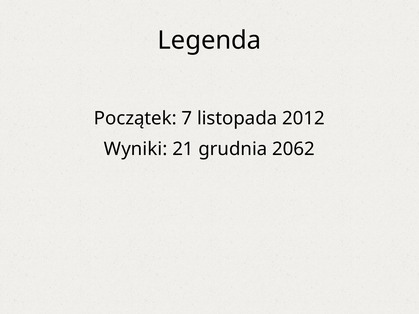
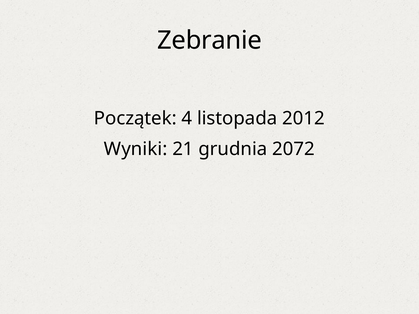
Legenda: Legenda -> Zebranie
7: 7 -> 4
2062: 2062 -> 2072
